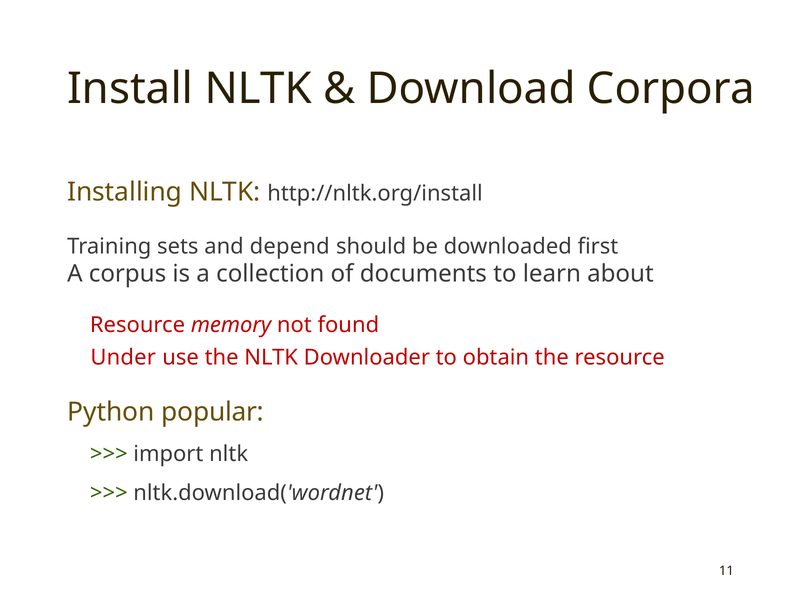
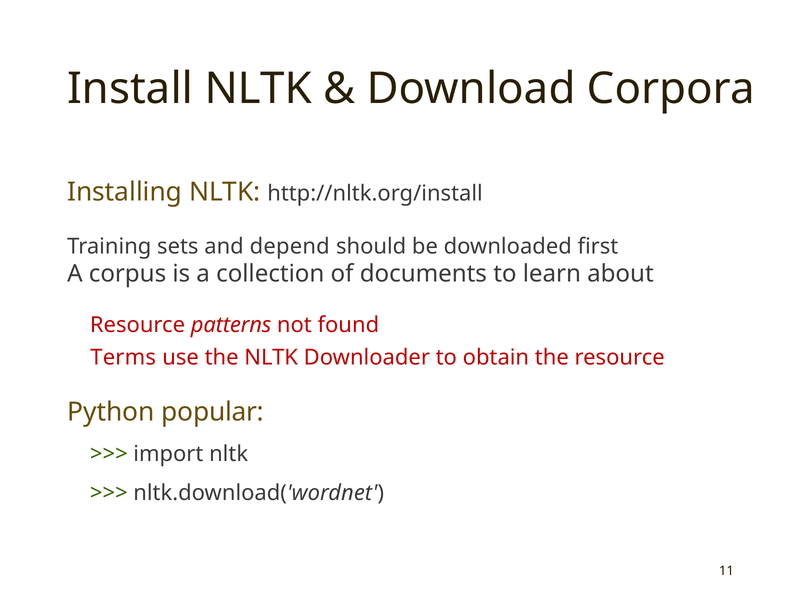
memory: memory -> patterns
Under: Under -> Terms
